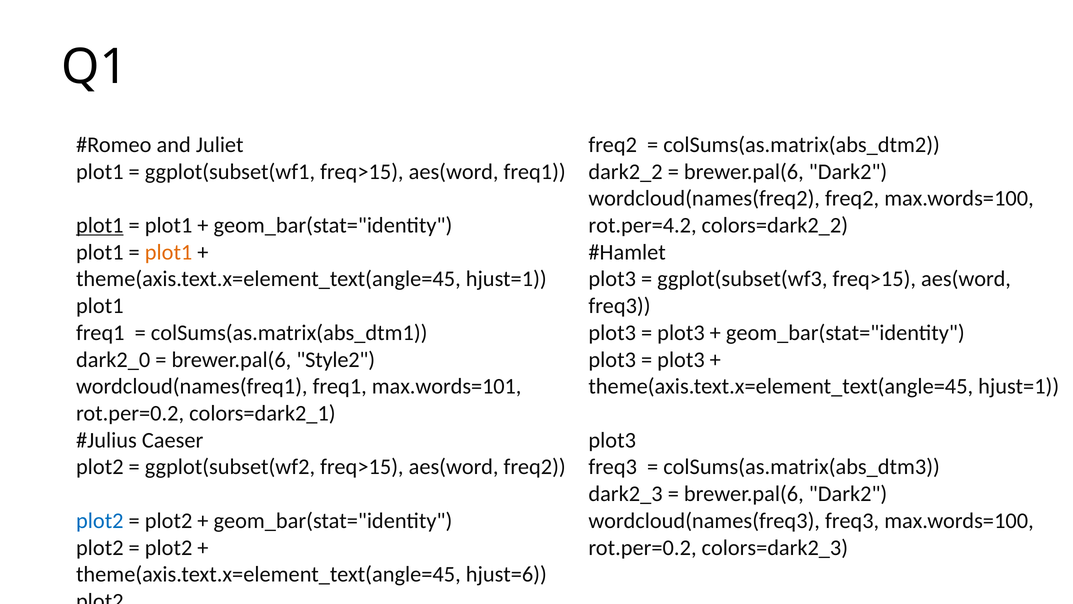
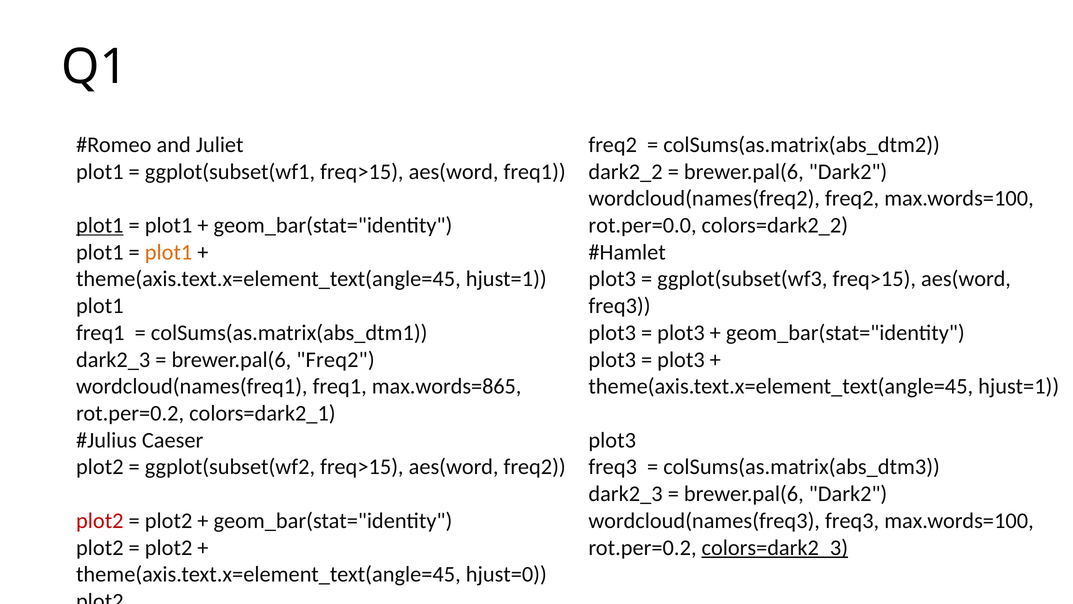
rot.per=4.2: rot.per=4.2 -> rot.per=0.0
dark2_0 at (113, 359): dark2_0 -> dark2_3
brewer.pal(6 Style2: Style2 -> Freq2
max.words=101: max.words=101 -> max.words=865
plot2 at (100, 520) colour: blue -> red
colors=dark2_3 underline: none -> present
hjust=6: hjust=6 -> hjust=0
